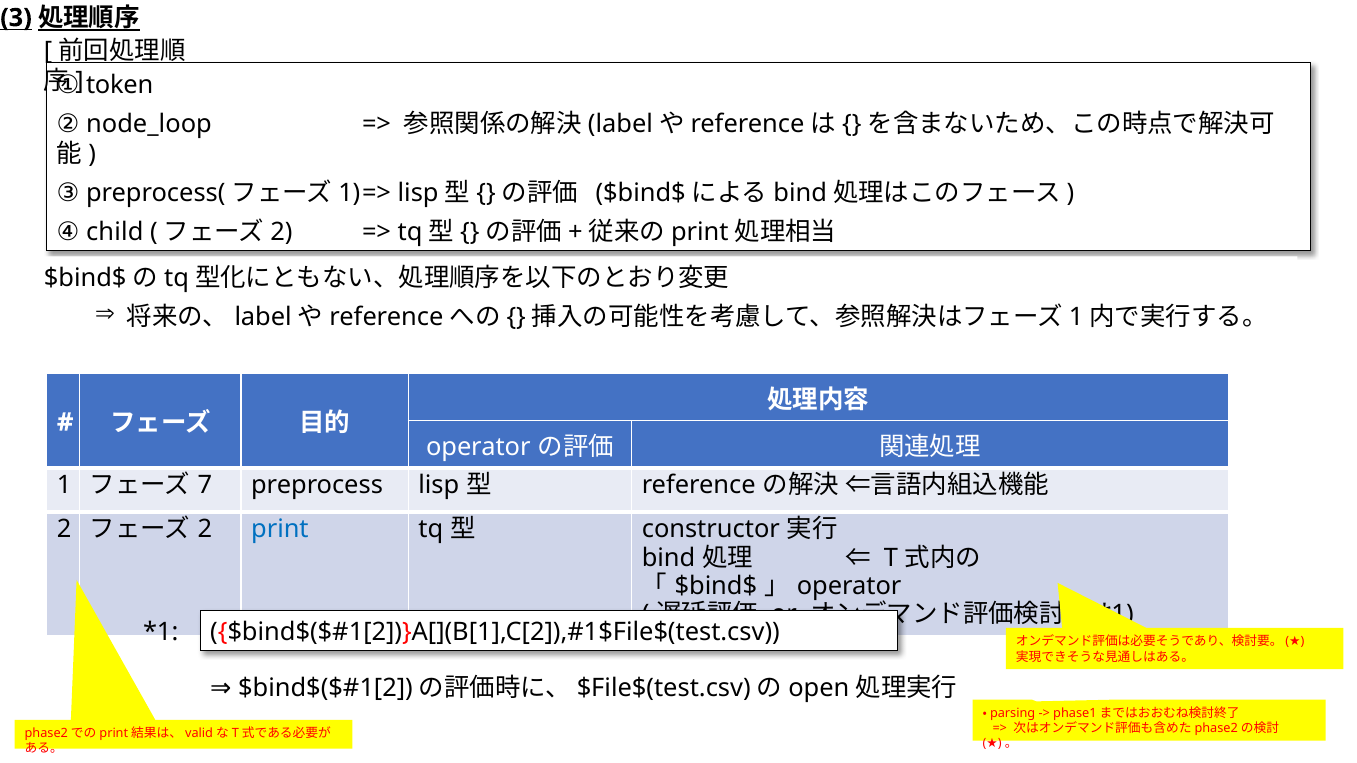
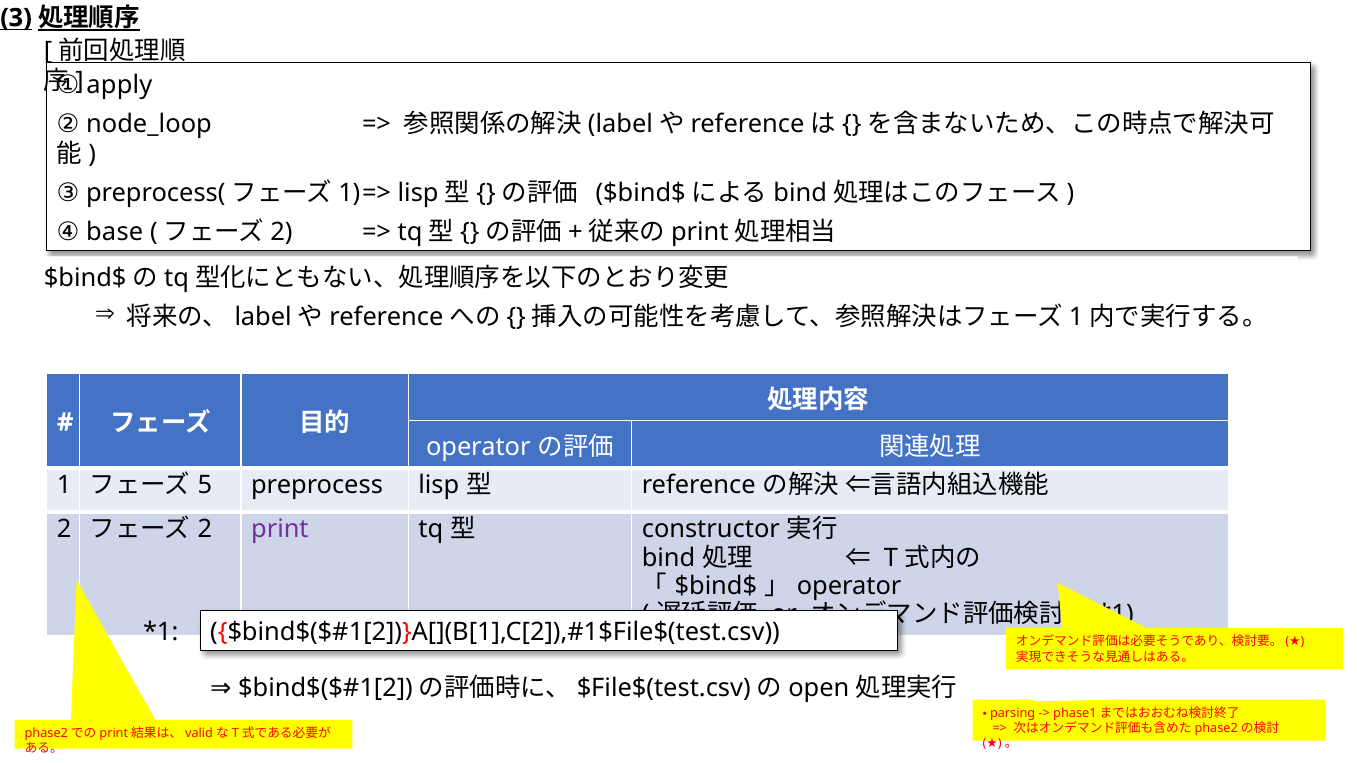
token: token -> apply
child: child -> base
7: 7 -> 5
print colour: blue -> purple
